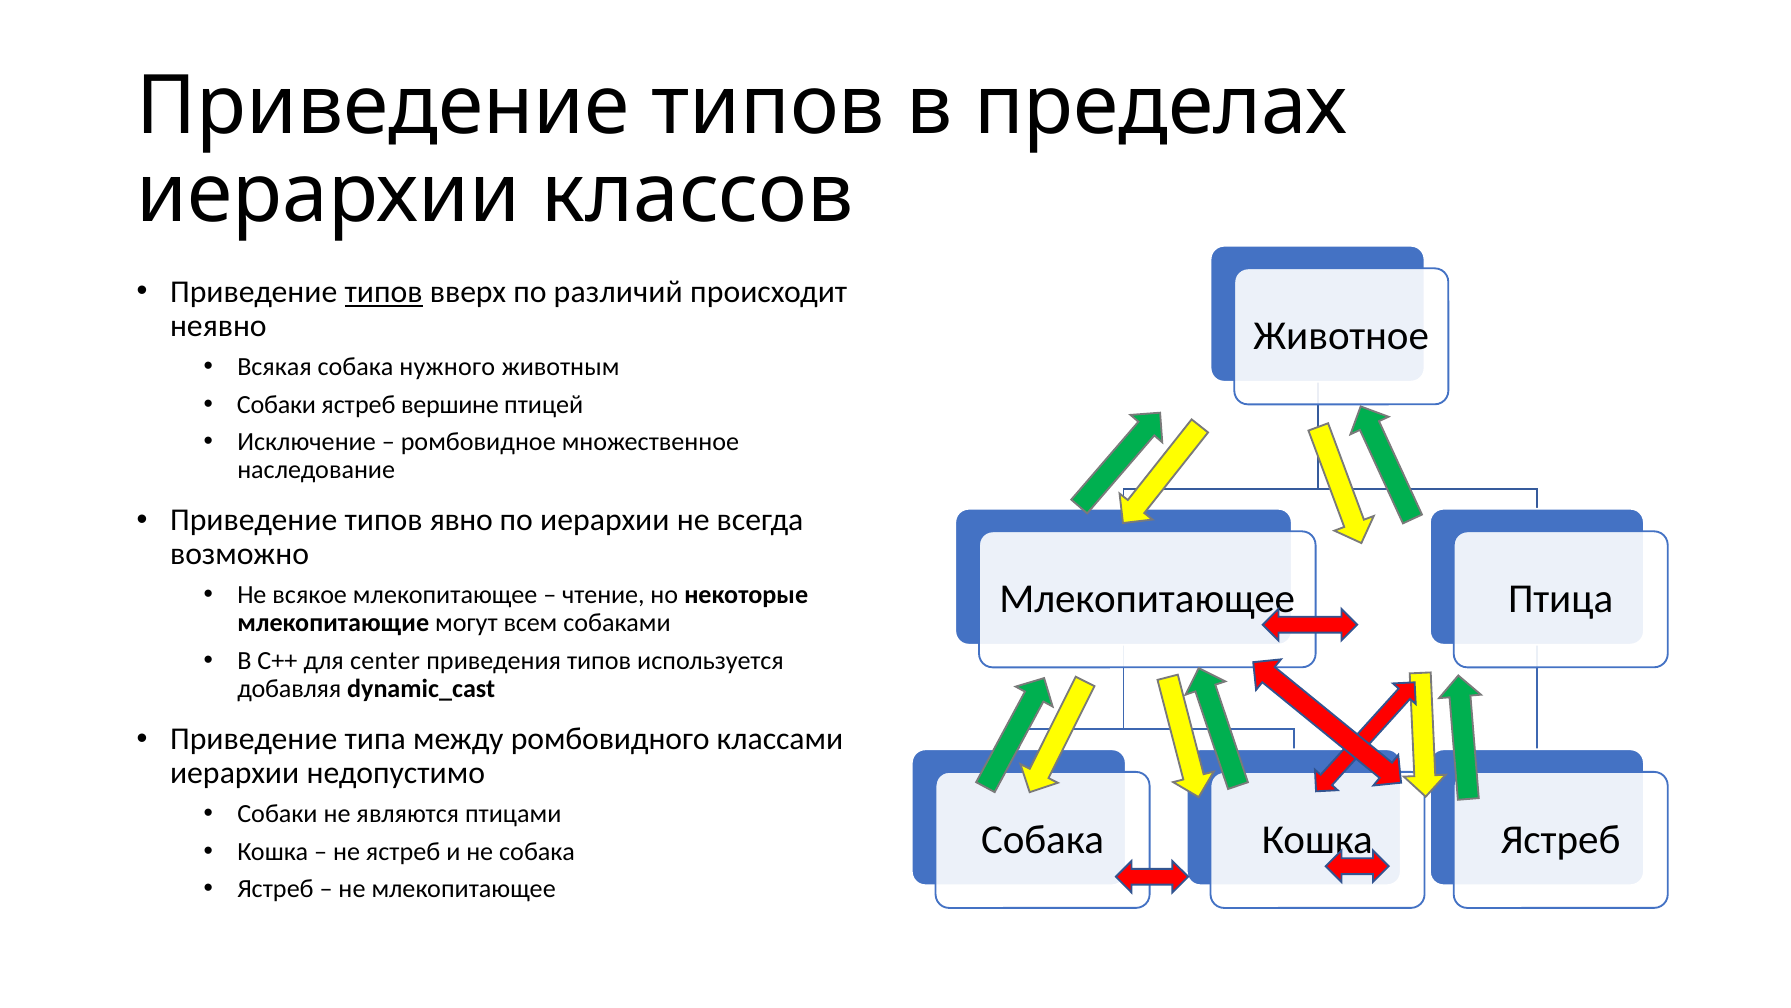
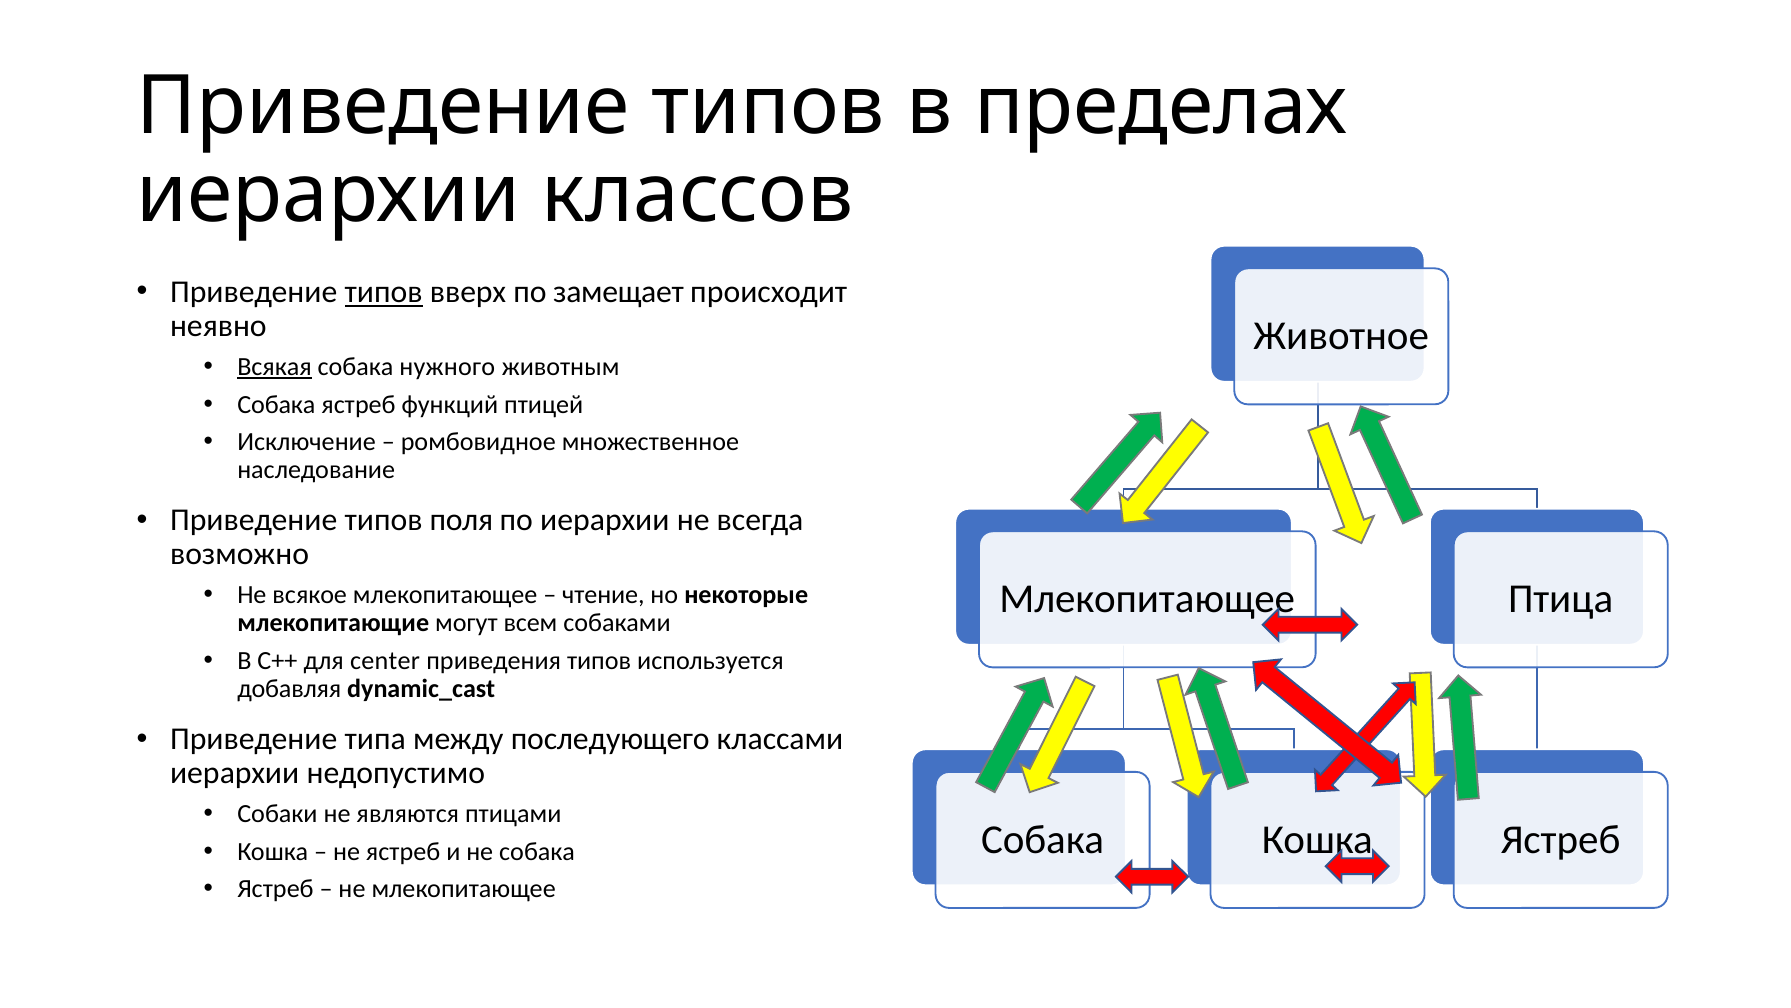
различий: различий -> замещает
Всякая underline: none -> present
Собаки at (276, 404): Собаки -> Собака
вершине: вершине -> функций
явно: явно -> поля
ромбовидного: ромбовидного -> последующего
